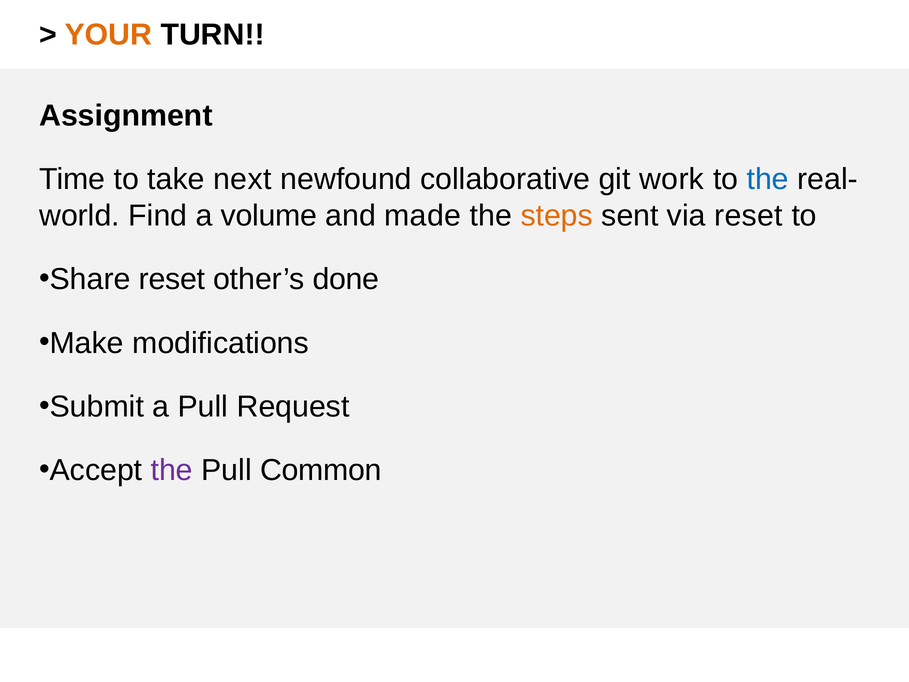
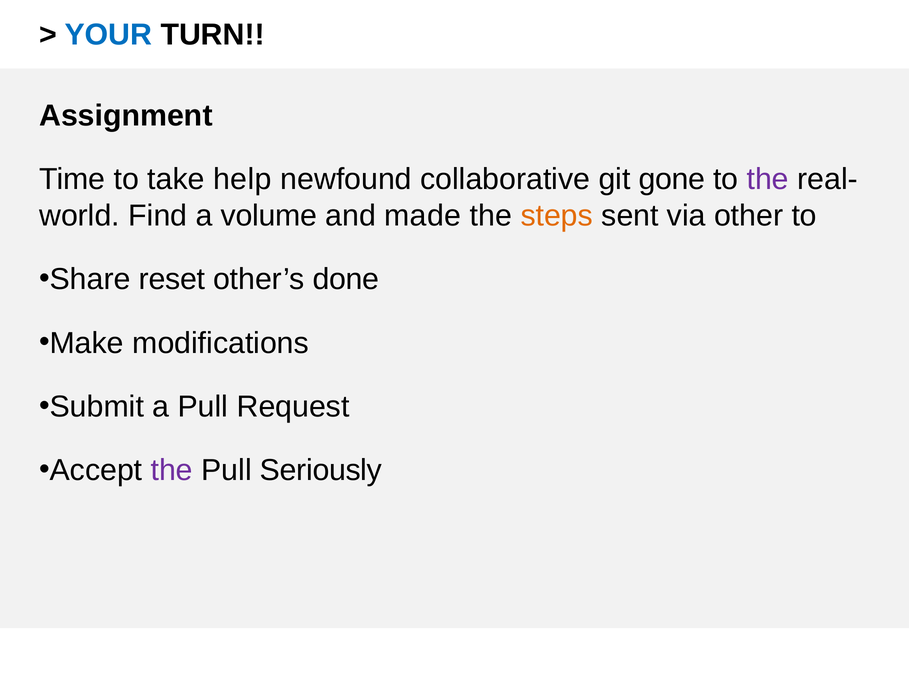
YOUR colour: orange -> blue
next: next -> help
work: work -> gone
the at (768, 179) colour: blue -> purple
via reset: reset -> other
Common: Common -> Seriously
